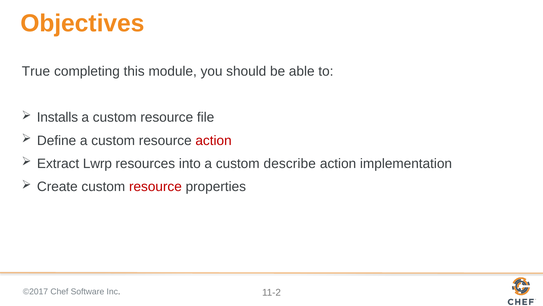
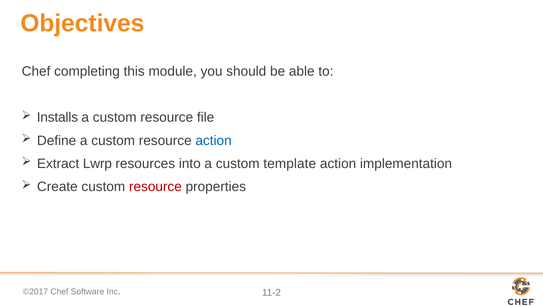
True at (36, 71): True -> Chef
action at (214, 140) colour: red -> blue
describe: describe -> template
